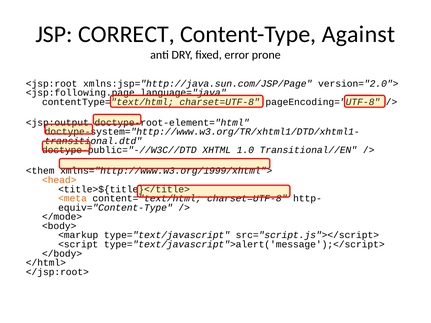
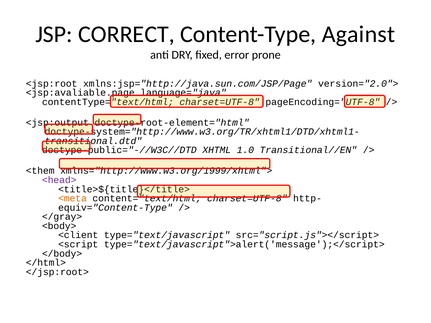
<jsp:following.page: <jsp:following.page -> <jsp:avaliable.page
<head> colour: orange -> purple
</mode>: </mode> -> </gray>
<markup: <markup -> <client
